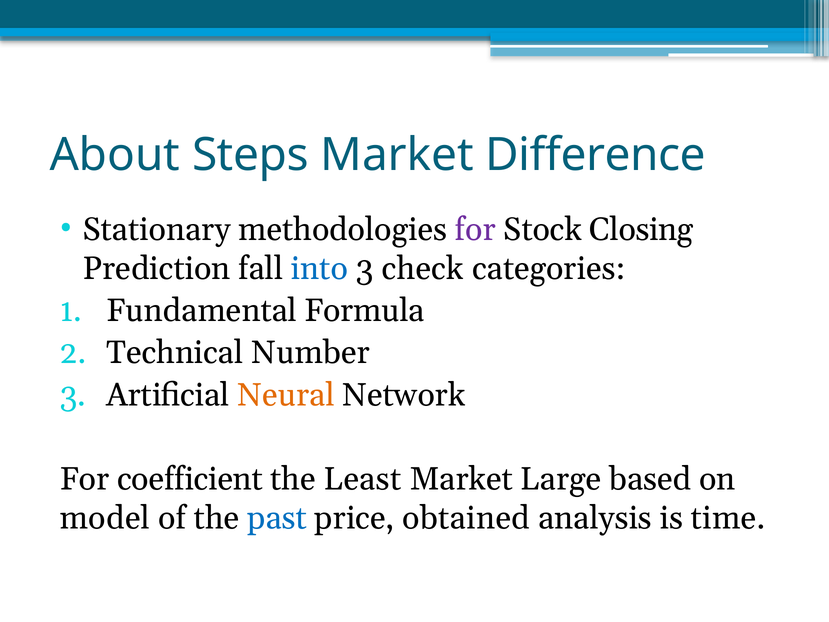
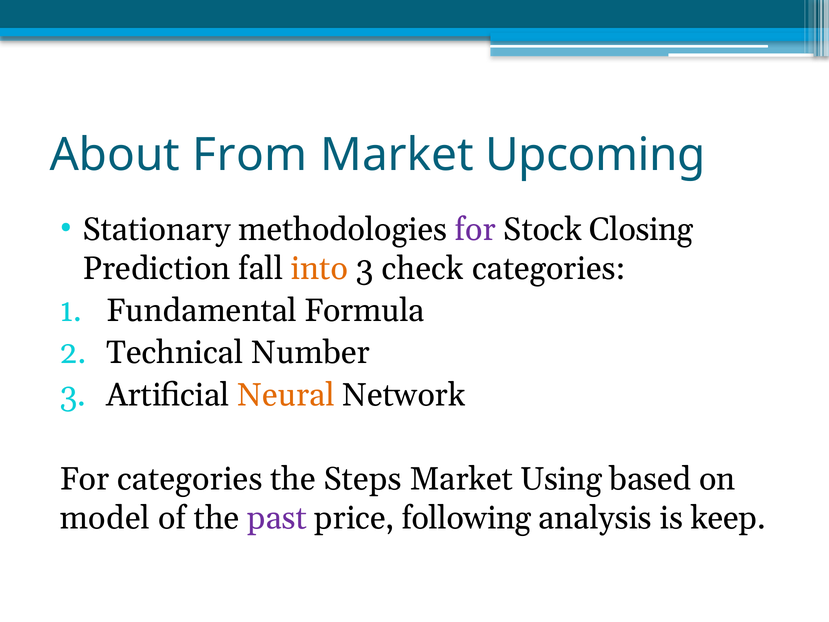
Steps: Steps -> From
Difference: Difference -> Upcoming
into colour: blue -> orange
For coefficient: coefficient -> categories
Least: Least -> Steps
Large: Large -> Using
past colour: blue -> purple
obtained: obtained -> following
time: time -> keep
